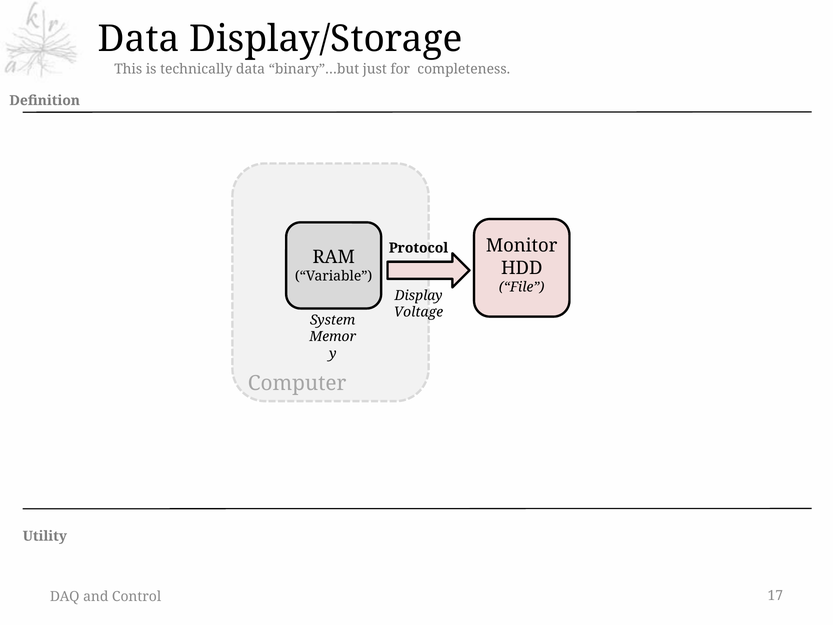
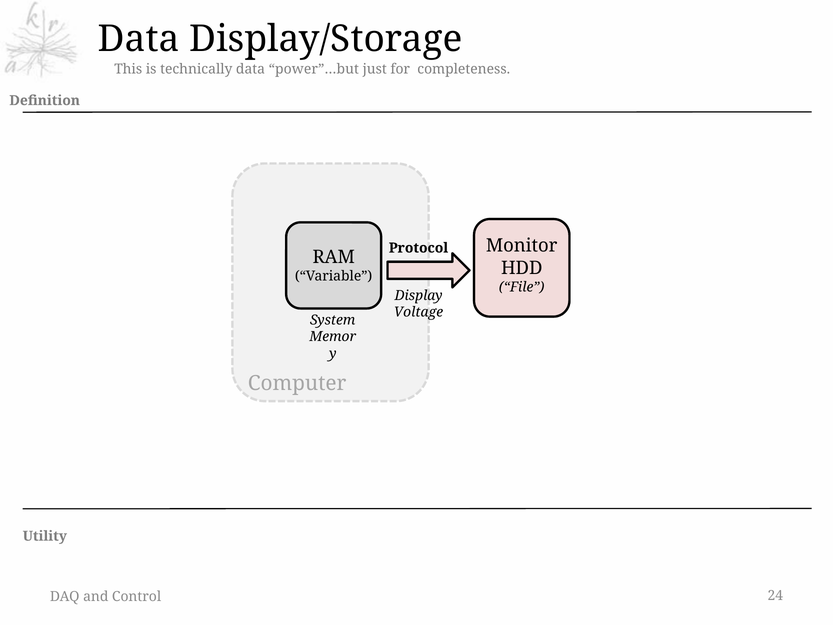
binary”…but: binary”…but -> power”…but
17: 17 -> 24
